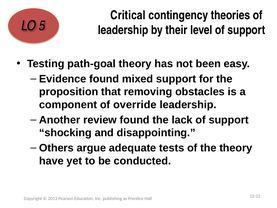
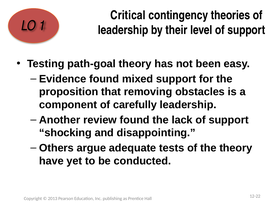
5: 5 -> 1
override: override -> carefully
